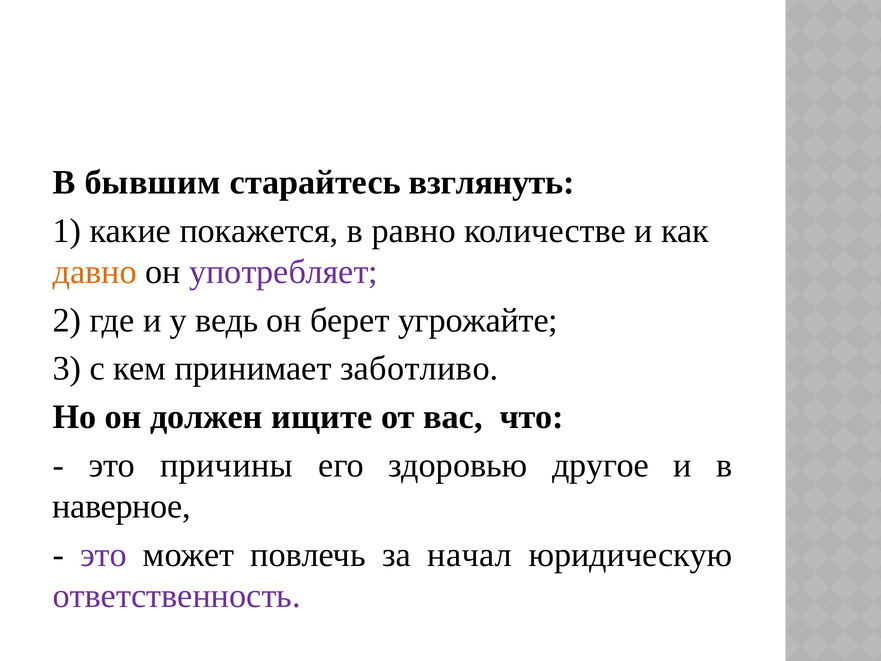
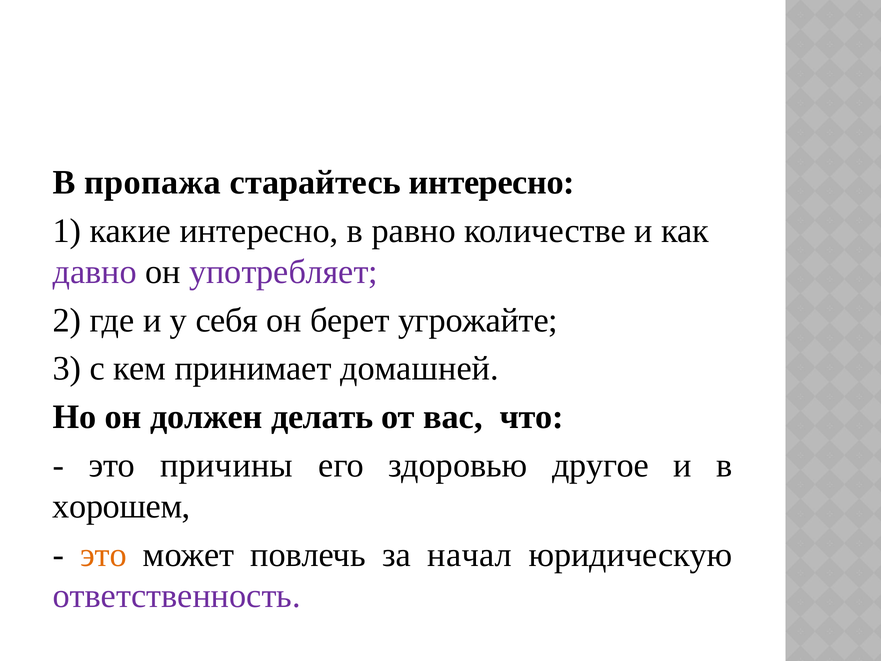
бывшим: бывшим -> пропажа
старайтесь взглянуть: взглянуть -> интересно
какие покажется: покажется -> интересно
давно colour: orange -> purple
ведь: ведь -> себя
заботливо: заботливо -> домашней
ищите: ищите -> делать
наверное: наверное -> хорошем
это at (104, 555) colour: purple -> orange
